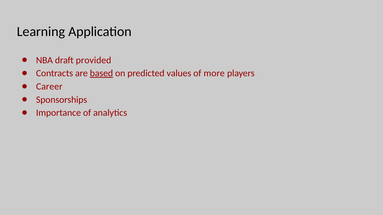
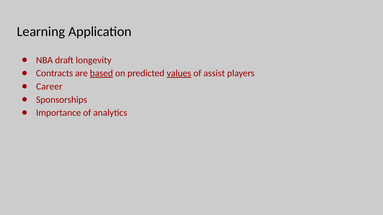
provided: provided -> longevity
values underline: none -> present
more: more -> assist
